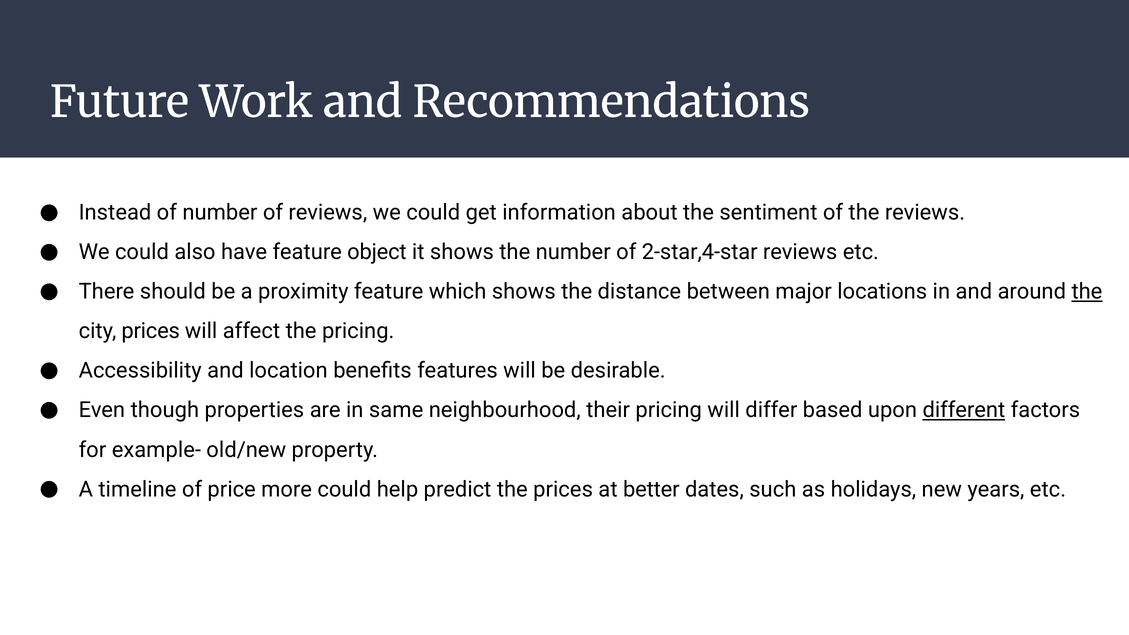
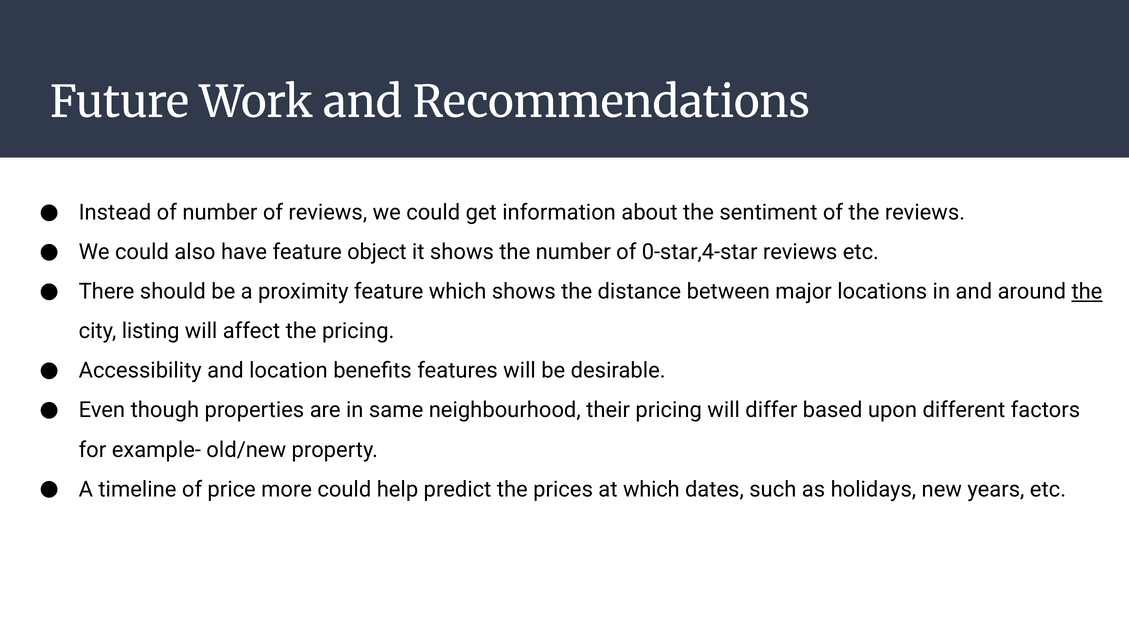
2-star,4-star: 2-star,4-star -> 0-star,4-star
city prices: prices -> listing
different underline: present -> none
at better: better -> which
